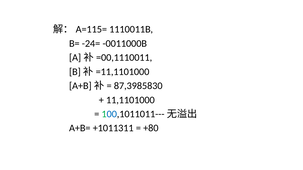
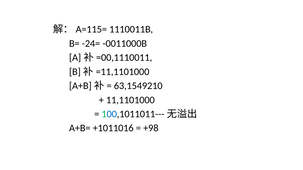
87,3985830: 87,3985830 -> 63,1549210
+1011311: +1011311 -> +1011016
+80: +80 -> +98
